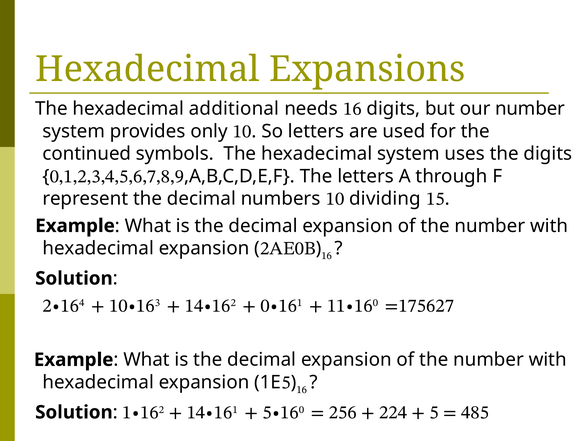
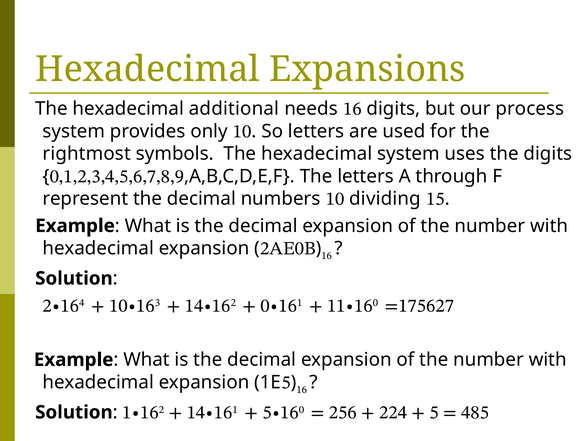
our number: number -> process
continued: continued -> rightmost
